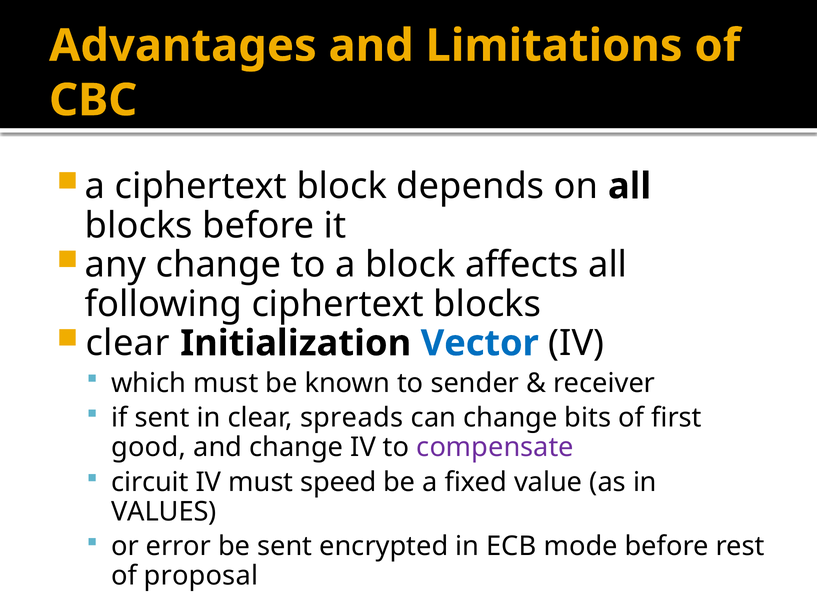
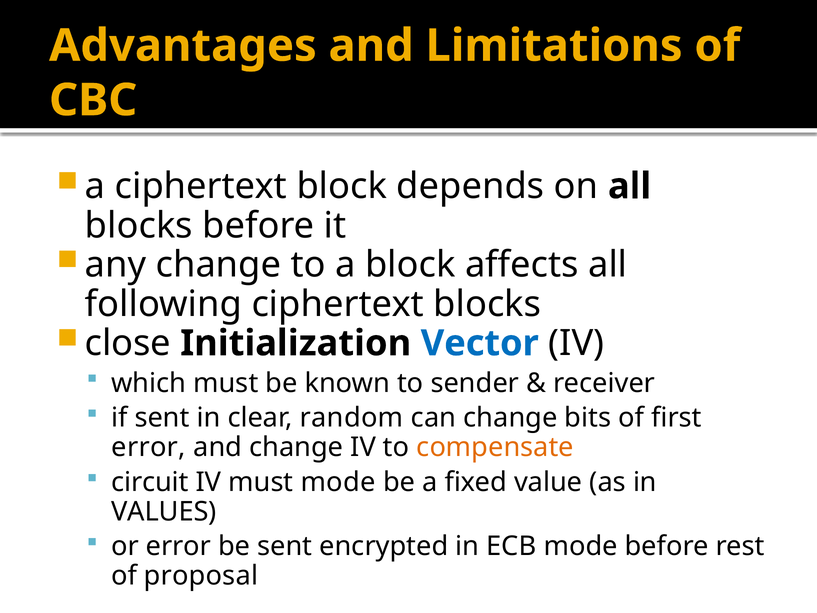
clear at (128, 343): clear -> close
spreads: spreads -> random
good at (149, 447): good -> error
compensate colour: purple -> orange
must speed: speed -> mode
